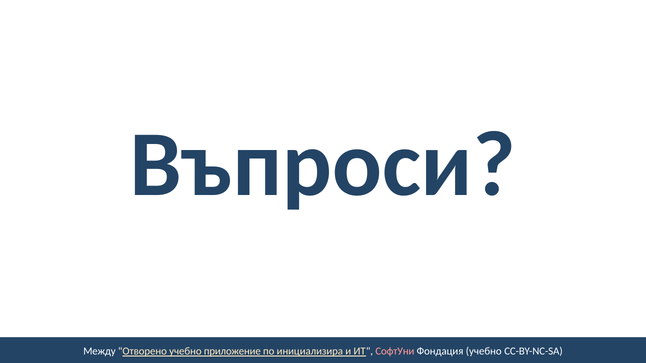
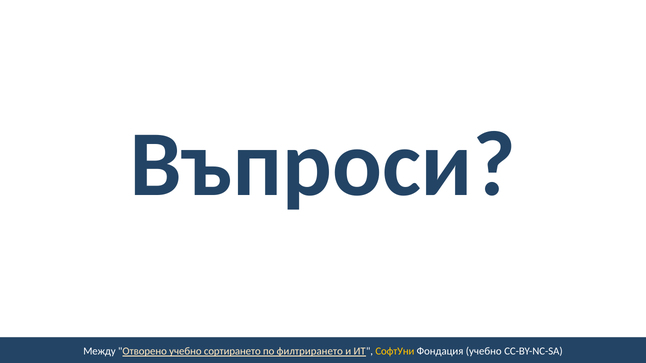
приложение: приложение -> сортирането
инициализира: инициализира -> филтрирането
СофтУни colour: pink -> yellow
